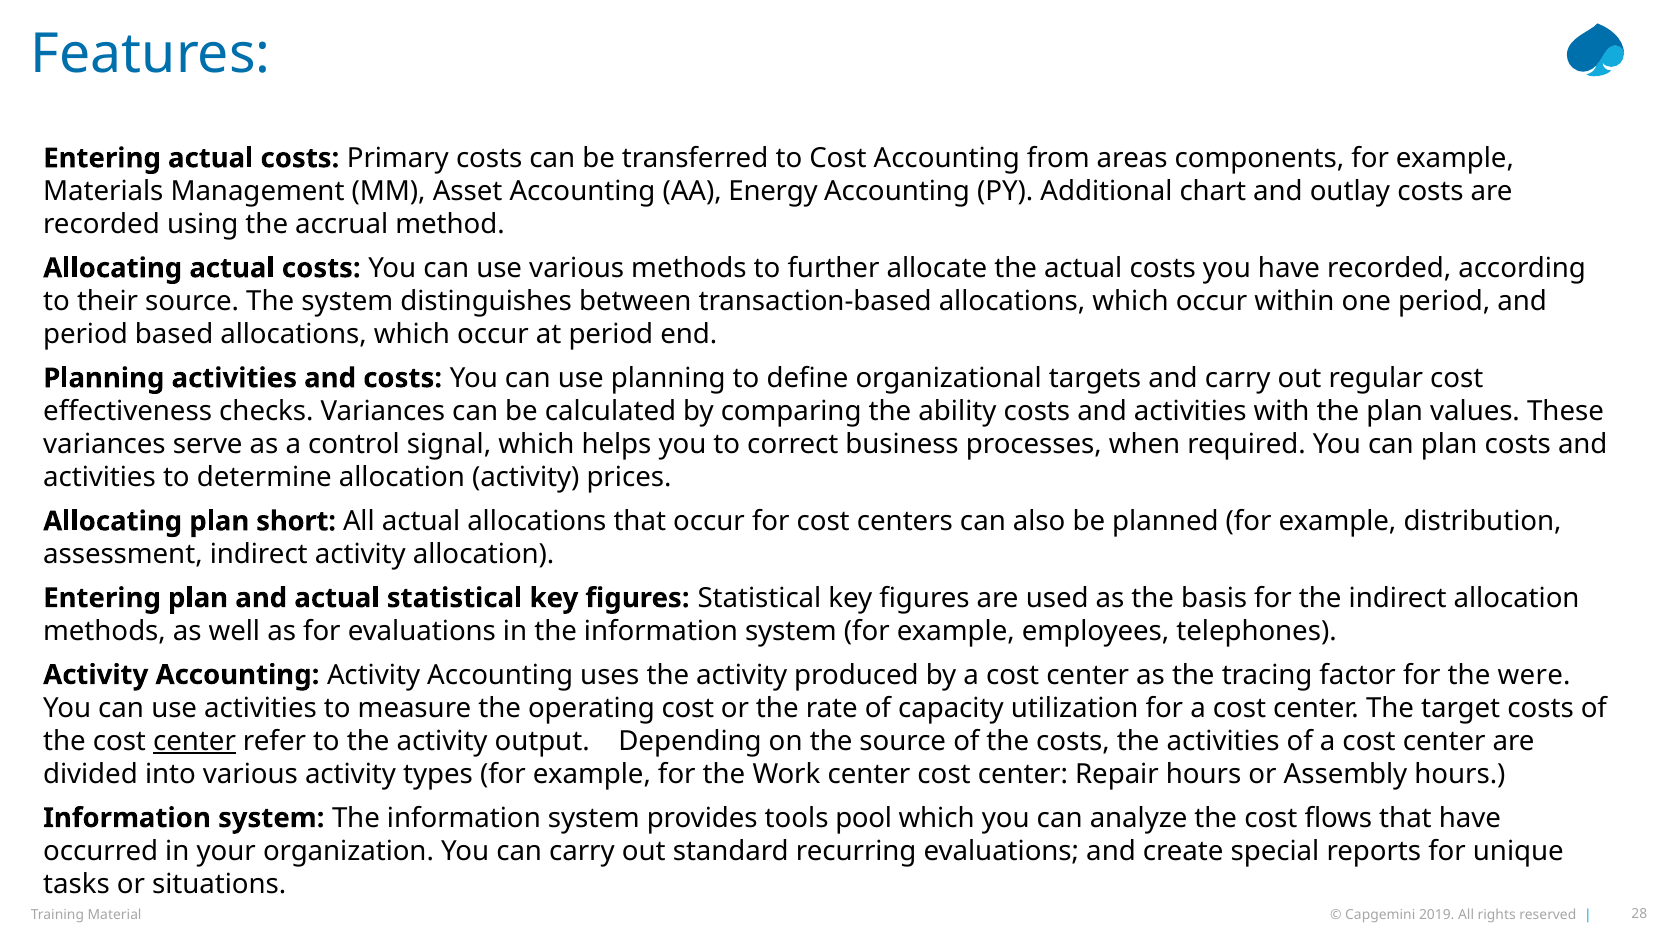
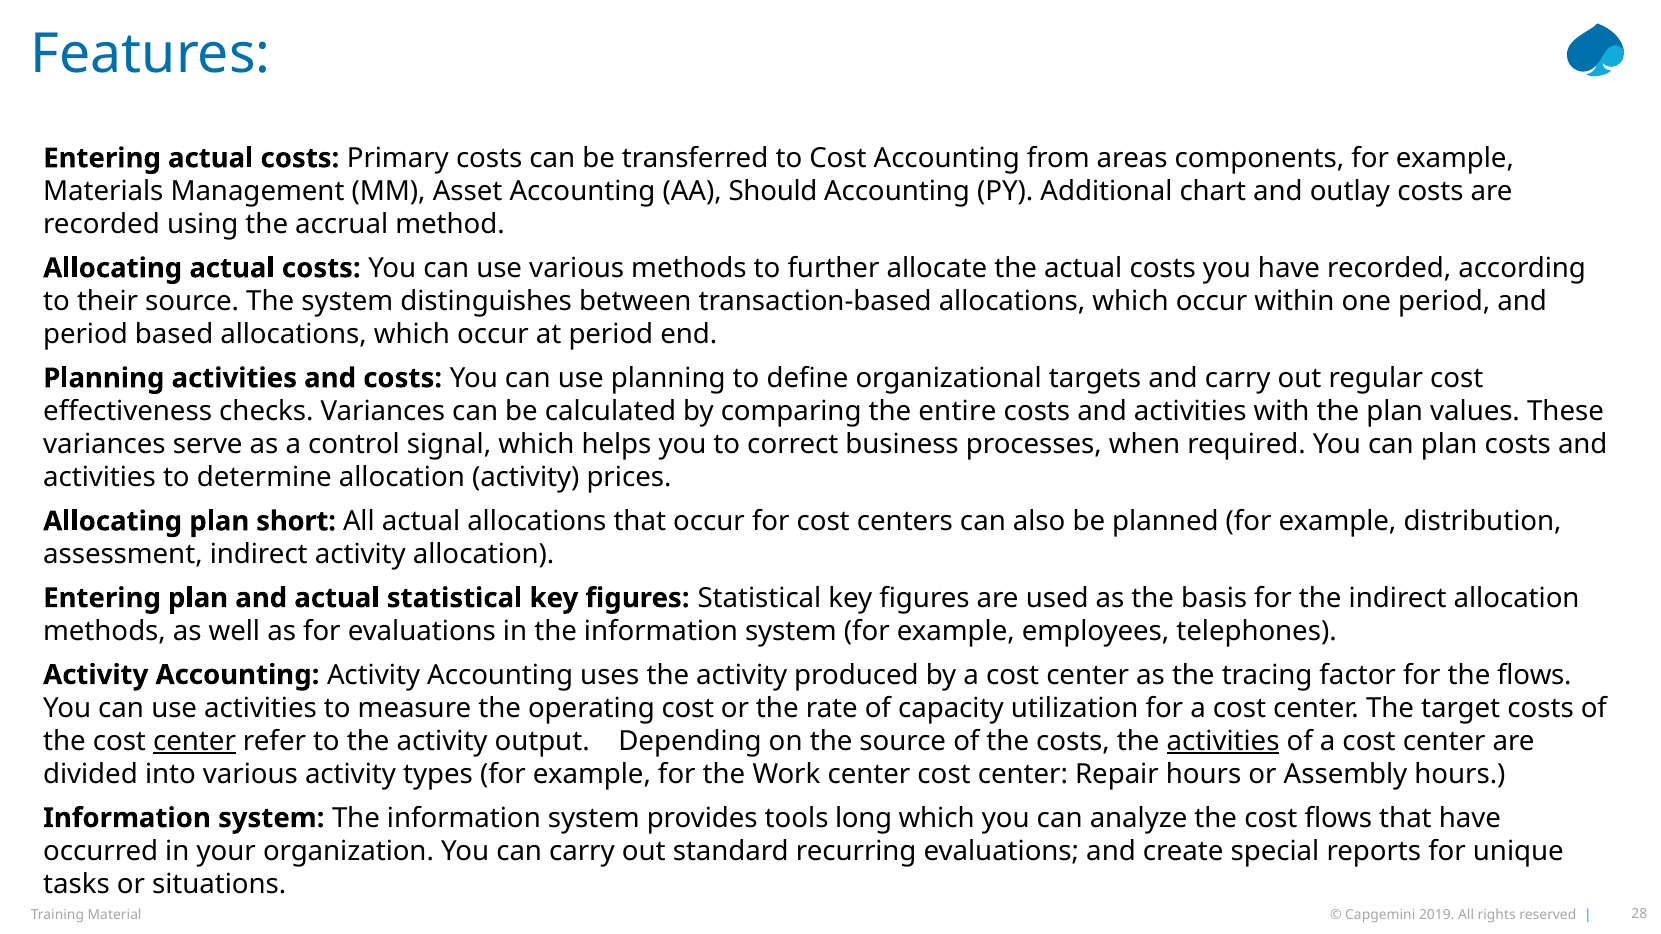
Energy: Energy -> Should
ability: ability -> entire
the were: were -> flows
activities at (1223, 742) underline: none -> present
pool: pool -> long
